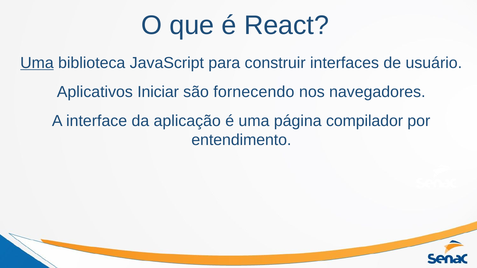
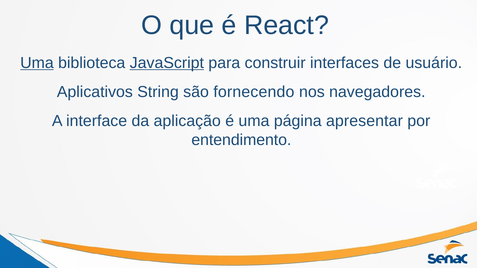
JavaScript underline: none -> present
Iniciar: Iniciar -> String
compilador: compilador -> apresentar
